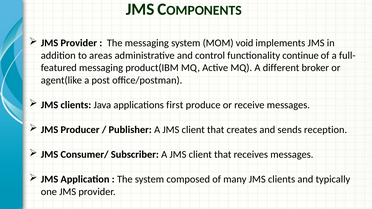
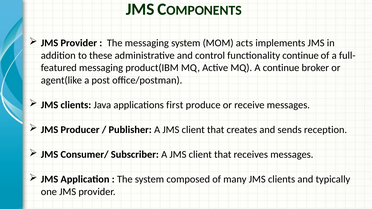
void: void -> acts
areas: areas -> these
A different: different -> continue
